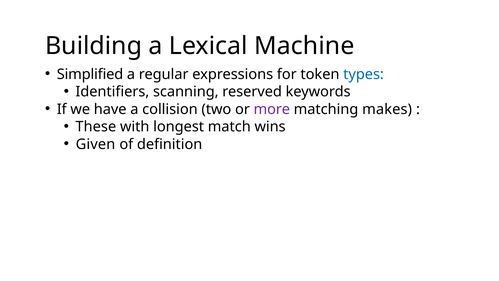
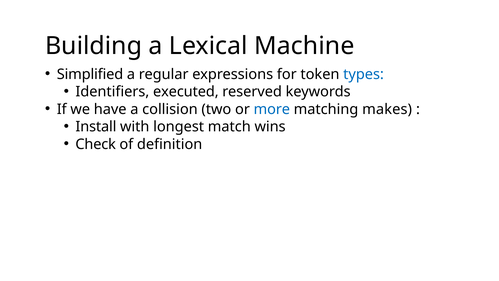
scanning: scanning -> executed
more colour: purple -> blue
These: These -> Install
Given: Given -> Check
